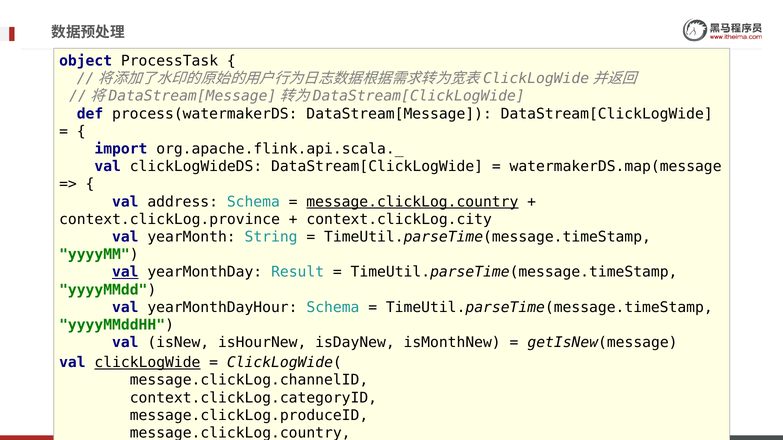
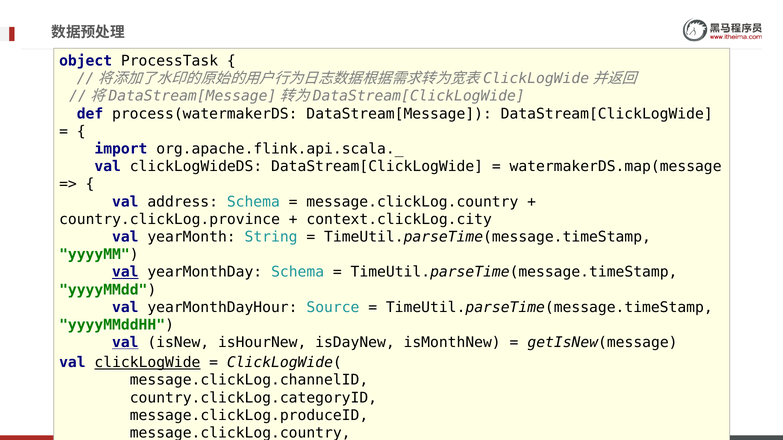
message.clickLog.country at (412, 202) underline: present -> none
context.clickLog.province: context.clickLog.province -> country.clickLog.province
yearMonthDay Result: Result -> Schema
yearMonthDayHour Schema: Schema -> Source
val at (125, 343) underline: none -> present
context.clickLog.categoryID: context.clickLog.categoryID -> country.clickLog.categoryID
